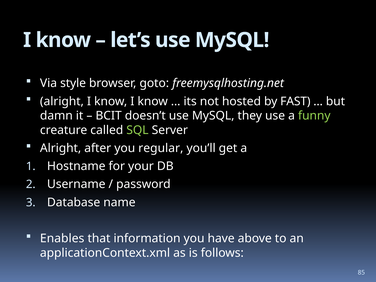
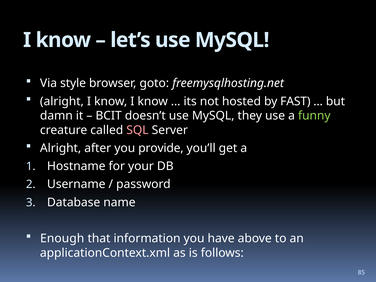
SQL colour: light green -> pink
regular: regular -> provide
Enables: Enables -> Enough
